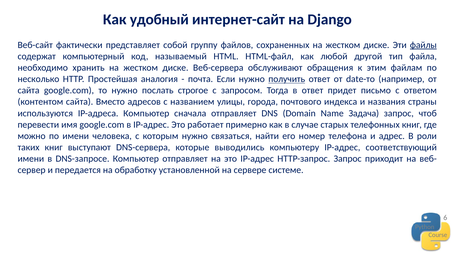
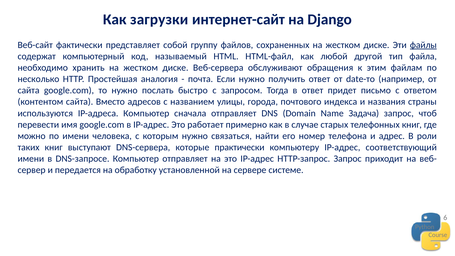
удобный: удобный -> загрузки
получить underline: present -> none
строгое: строгое -> быстро
выводились: выводились -> практически
